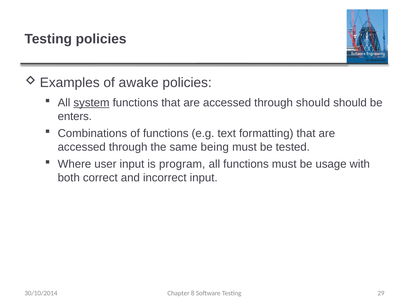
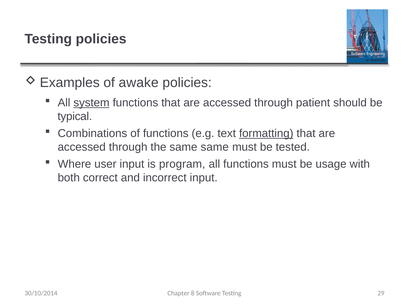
through should: should -> patient
enters: enters -> typical
formatting underline: none -> present
same being: being -> same
